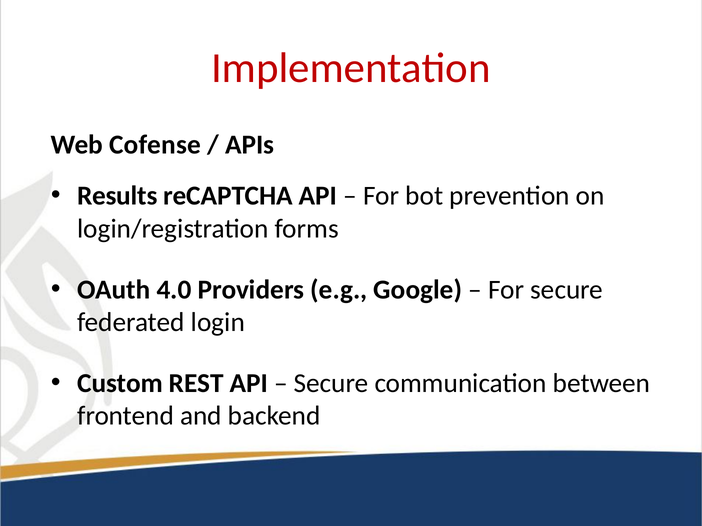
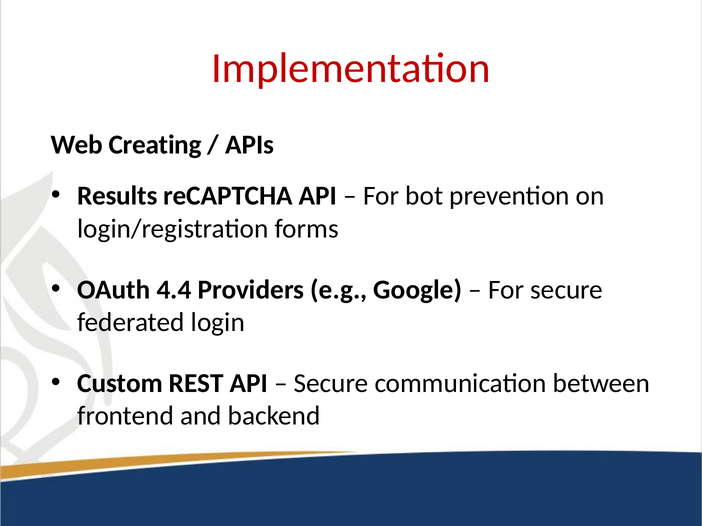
Cofense: Cofense -> Creating
4.0: 4.0 -> 4.4
